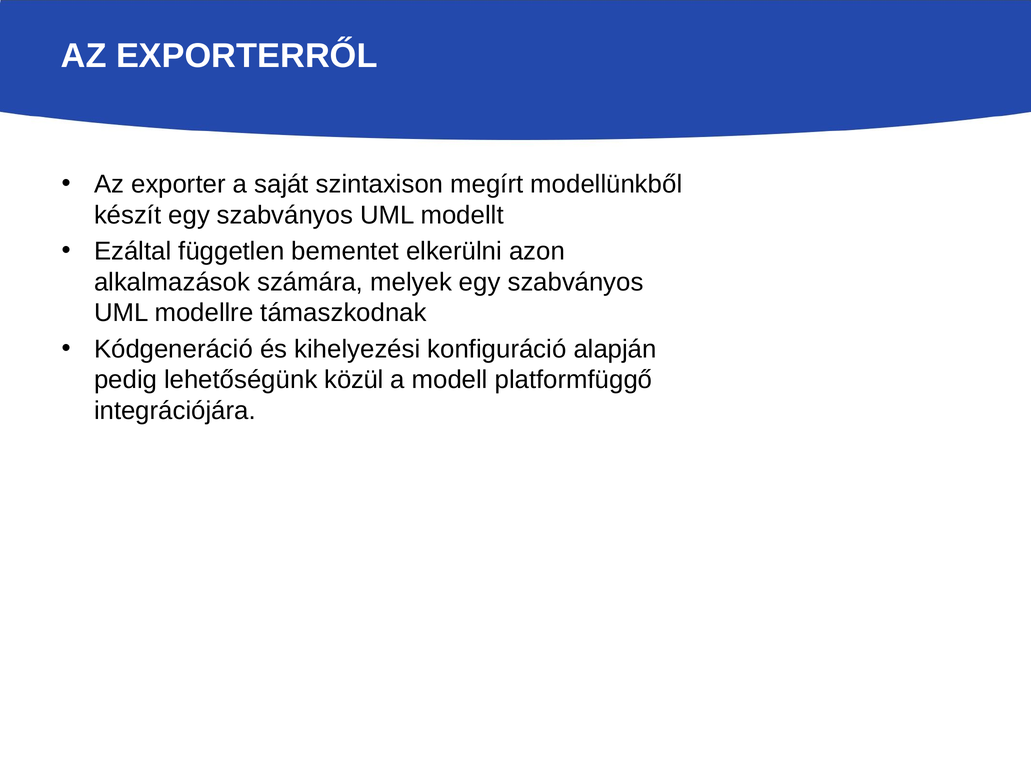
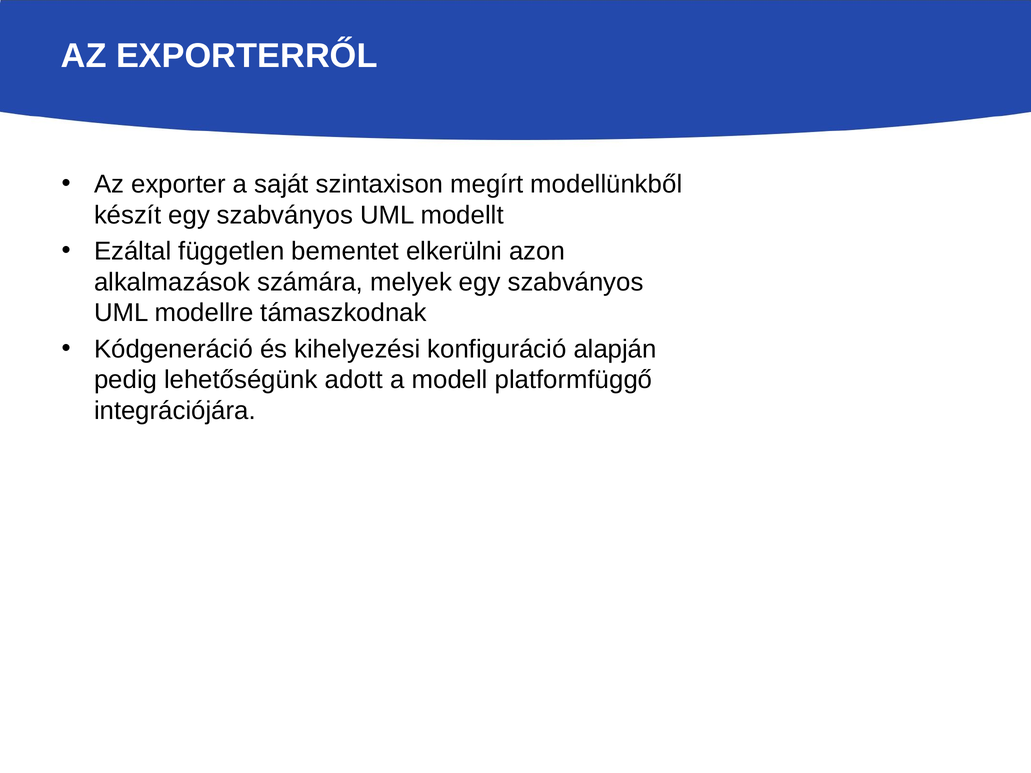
közül: közül -> adott
